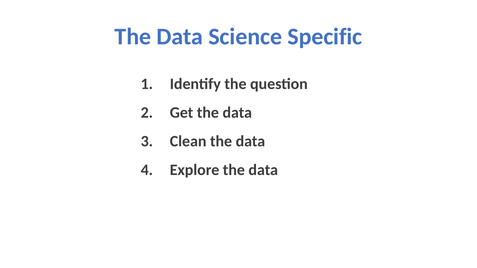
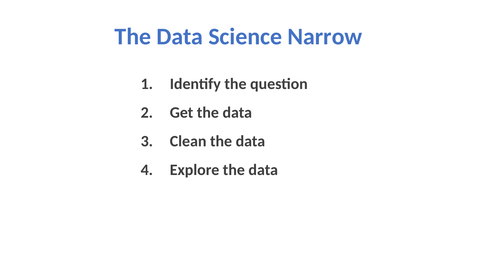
Specific: Specific -> Narrow
